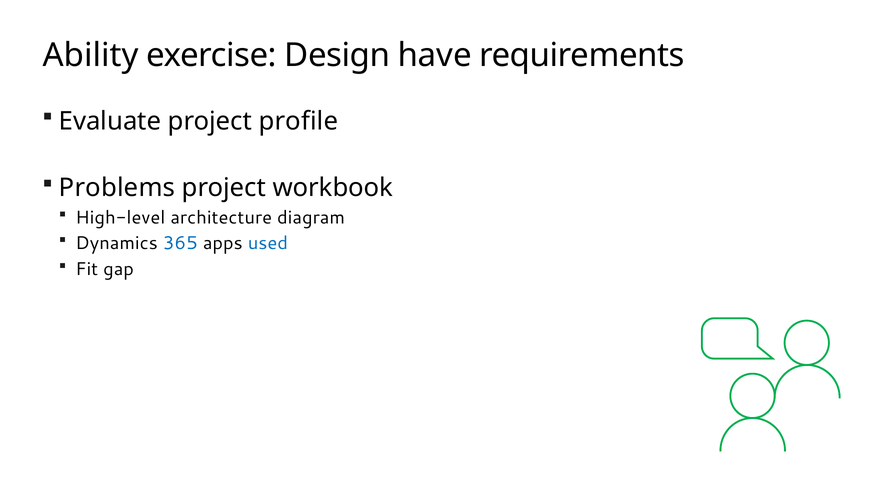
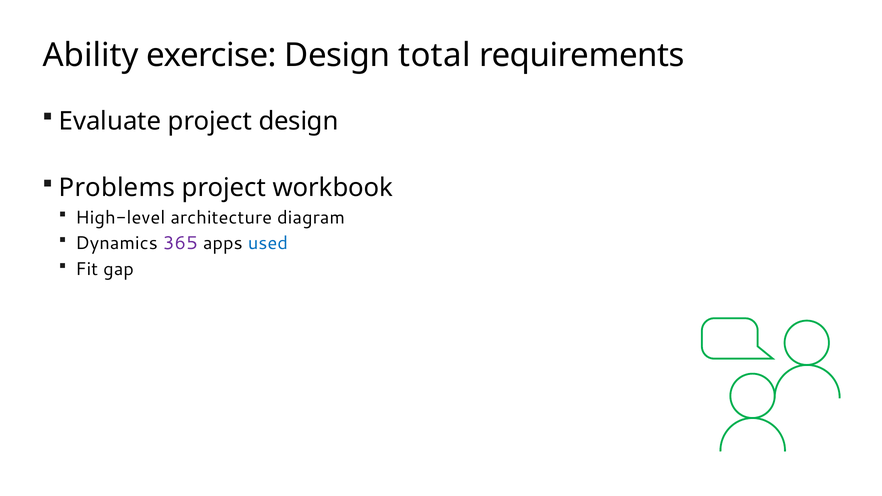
have: have -> total
project profile: profile -> design
365 colour: blue -> purple
